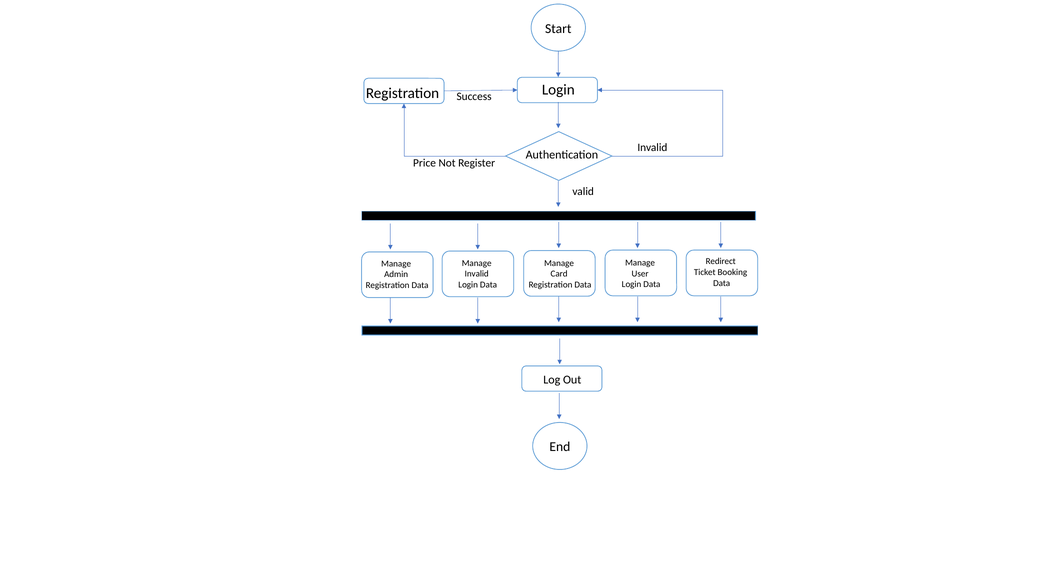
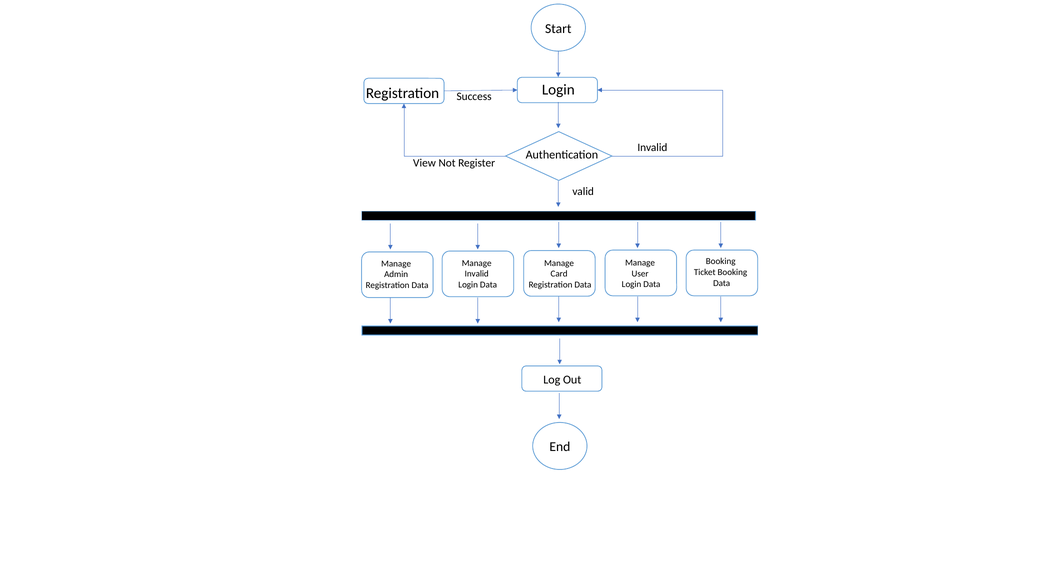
Price: Price -> View
Redirect at (721, 262): Redirect -> Booking
